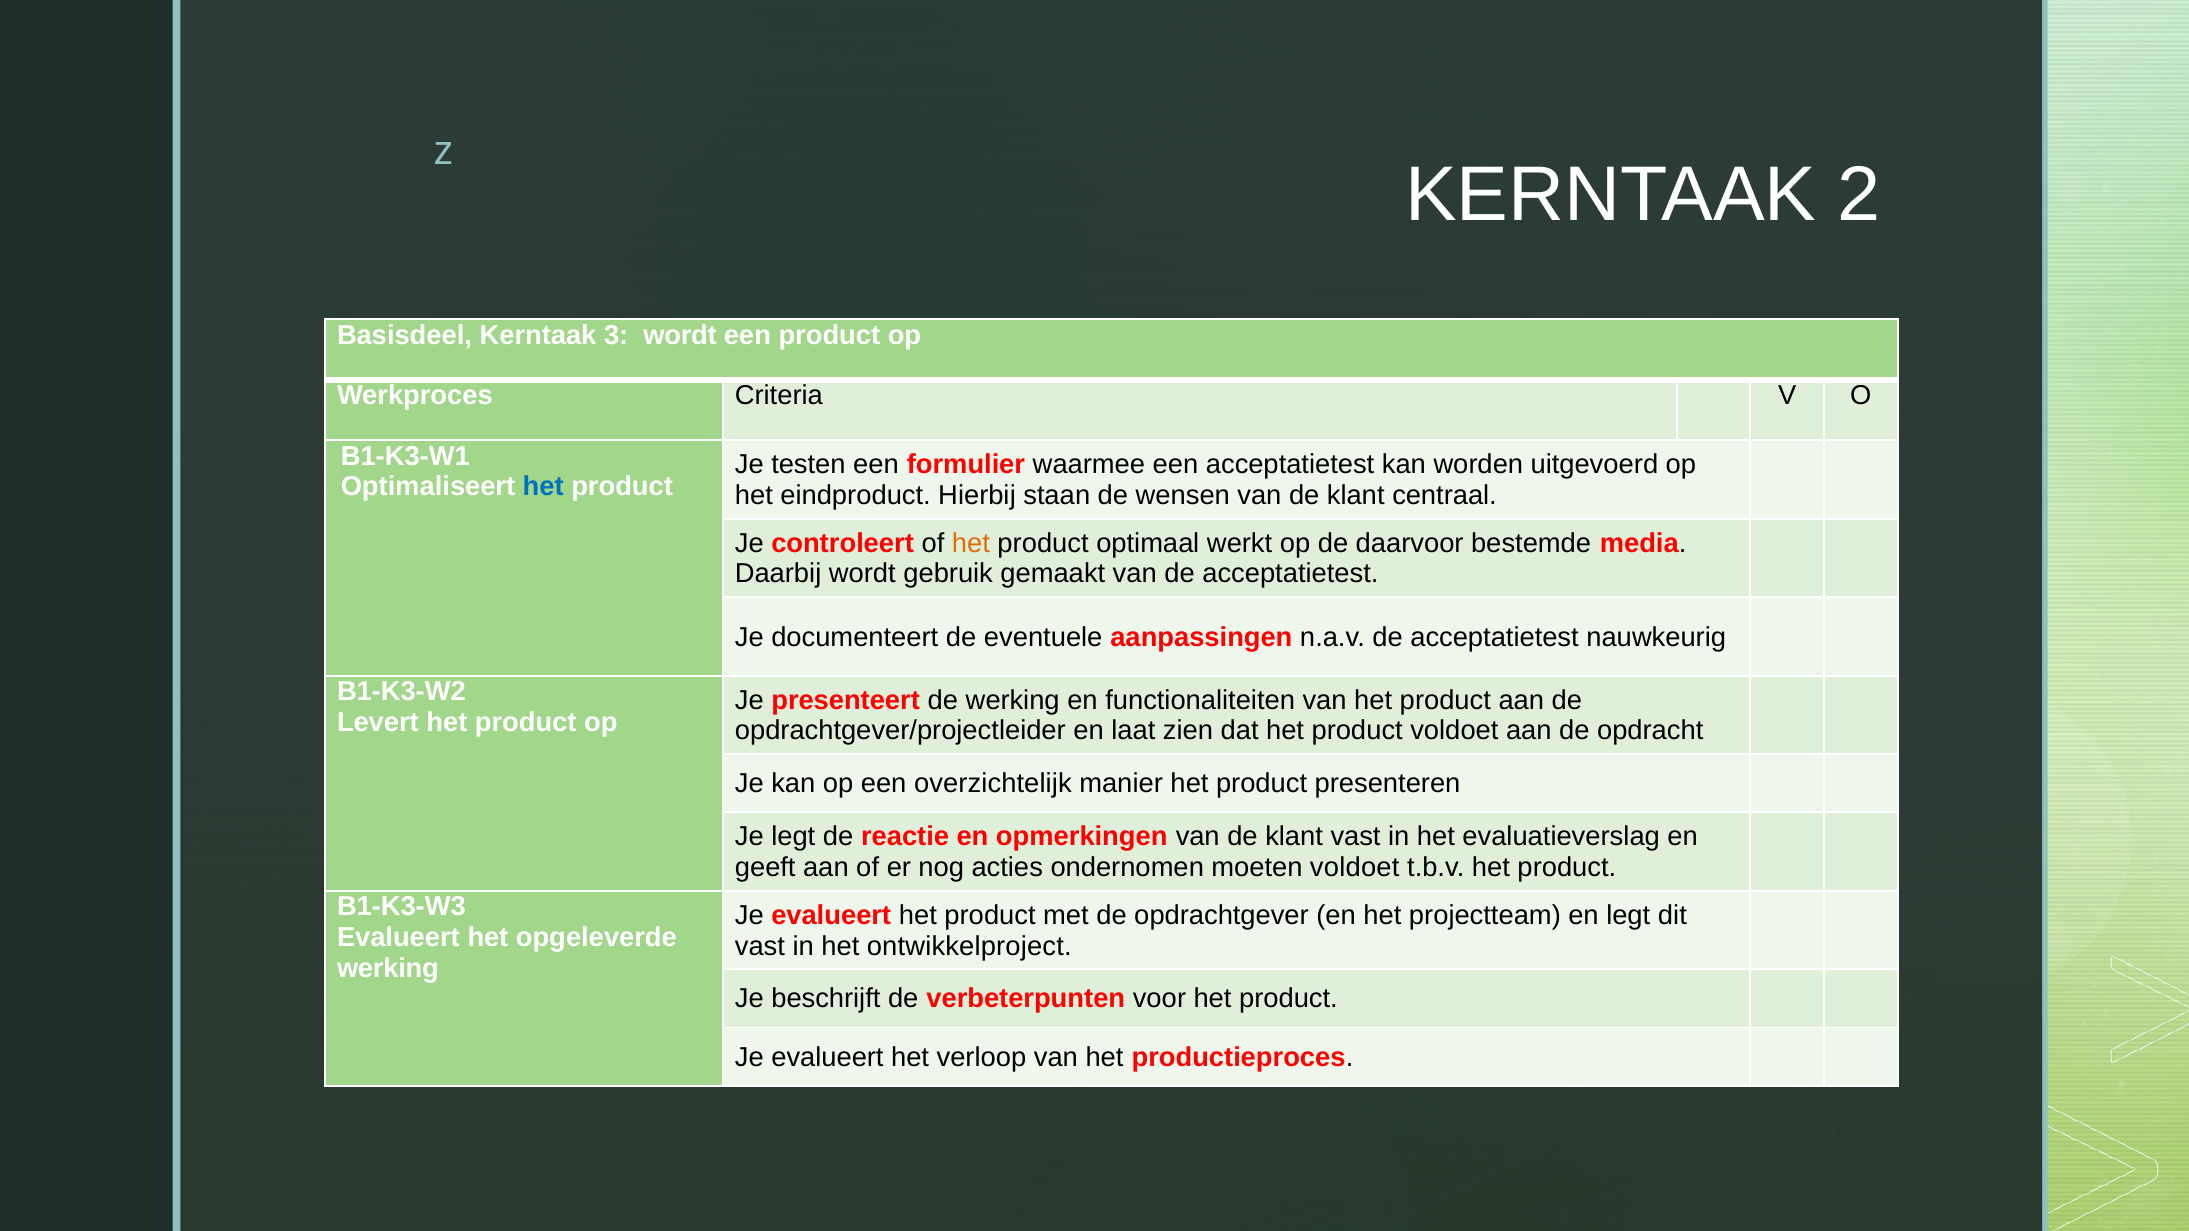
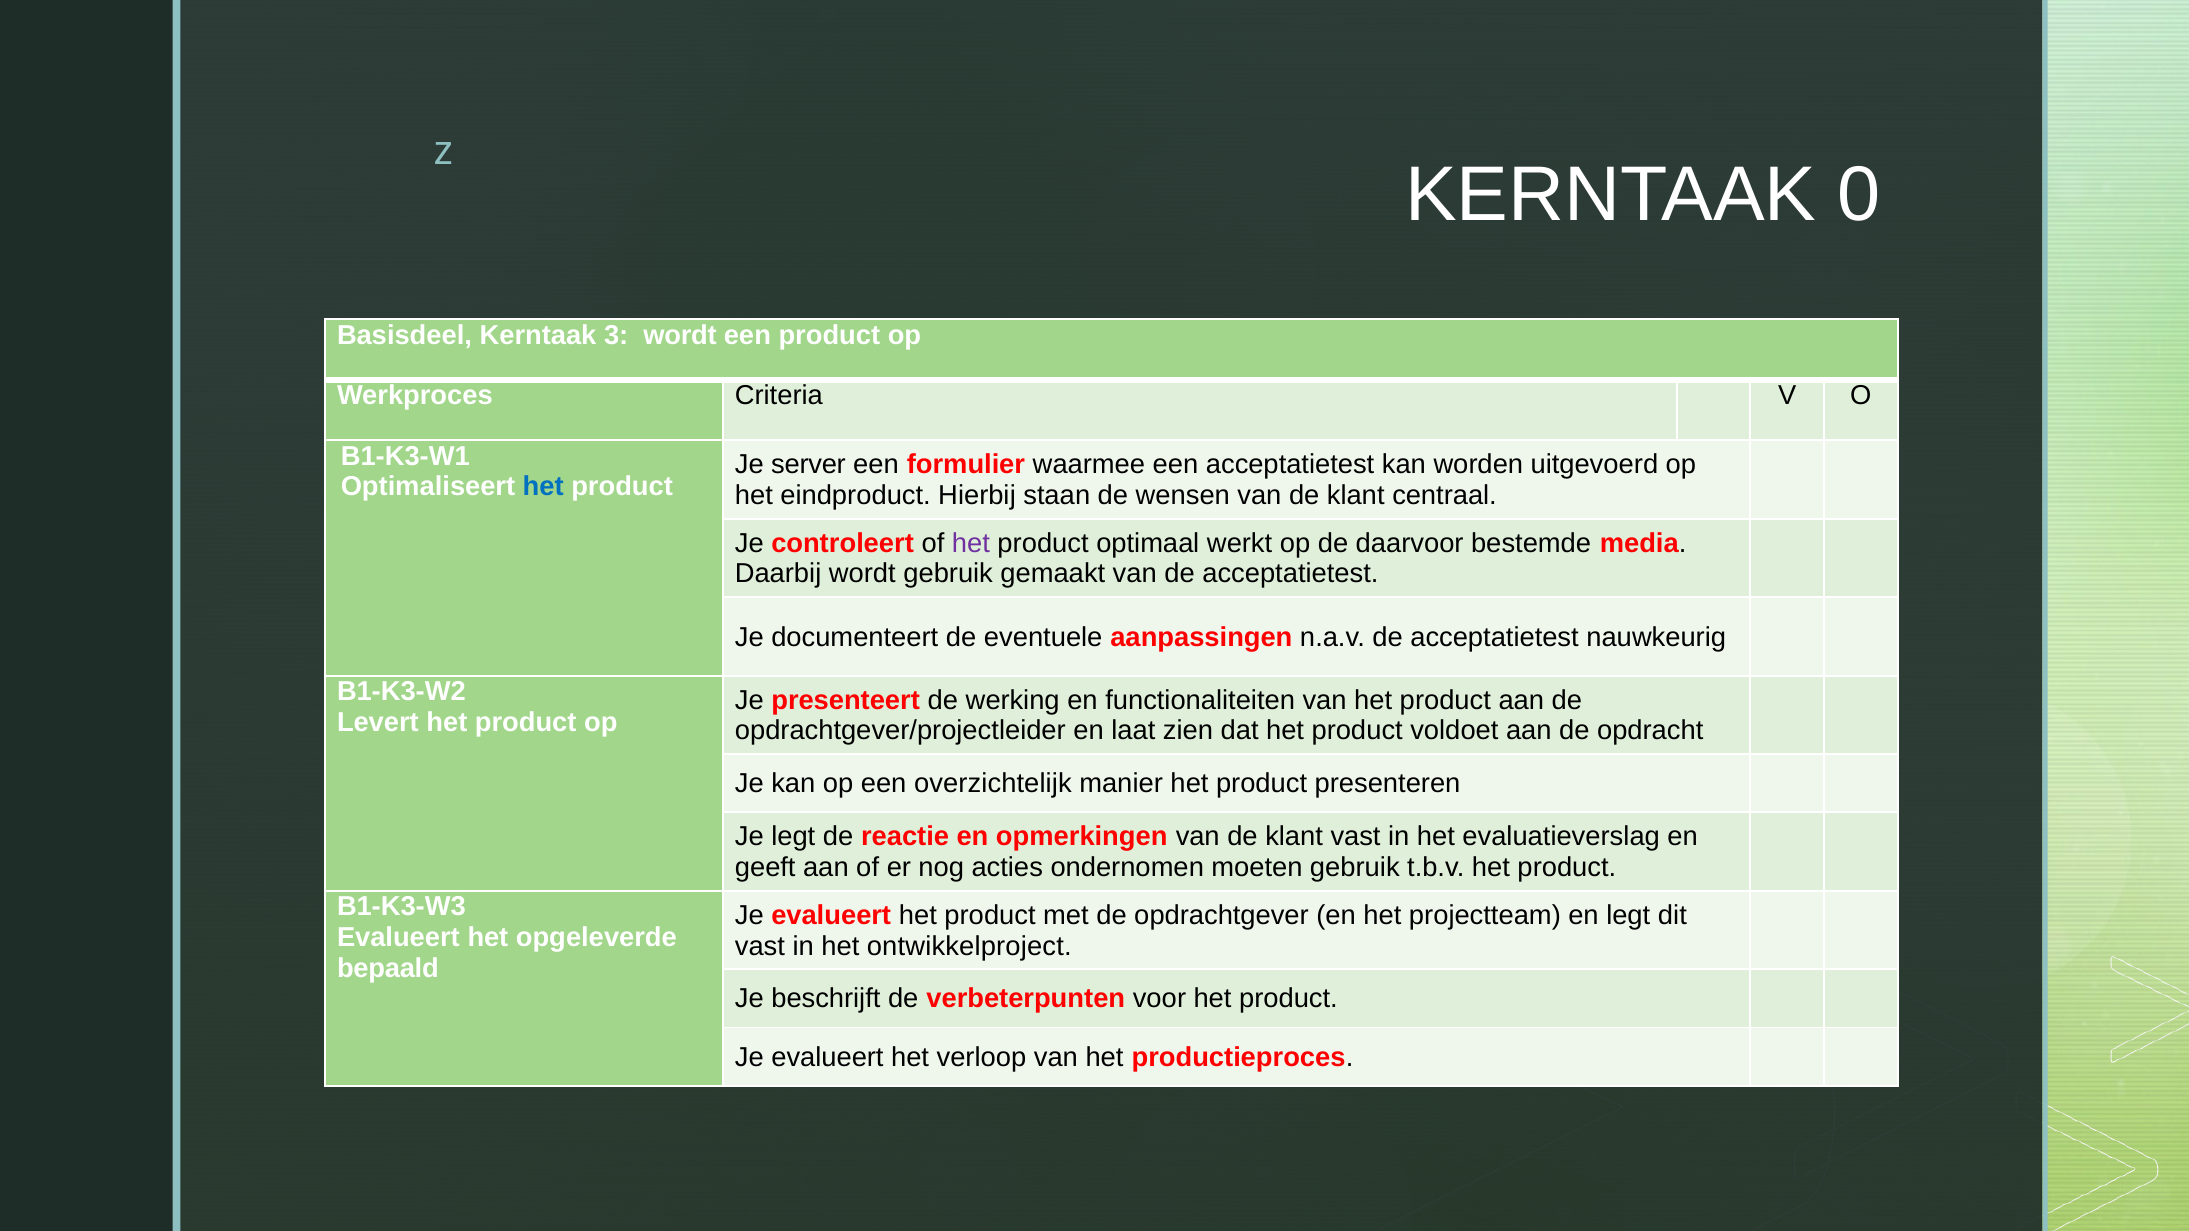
2: 2 -> 0
testen: testen -> server
het at (971, 543) colour: orange -> purple
moeten voldoet: voldoet -> gebruik
werking at (388, 968): werking -> bepaald
